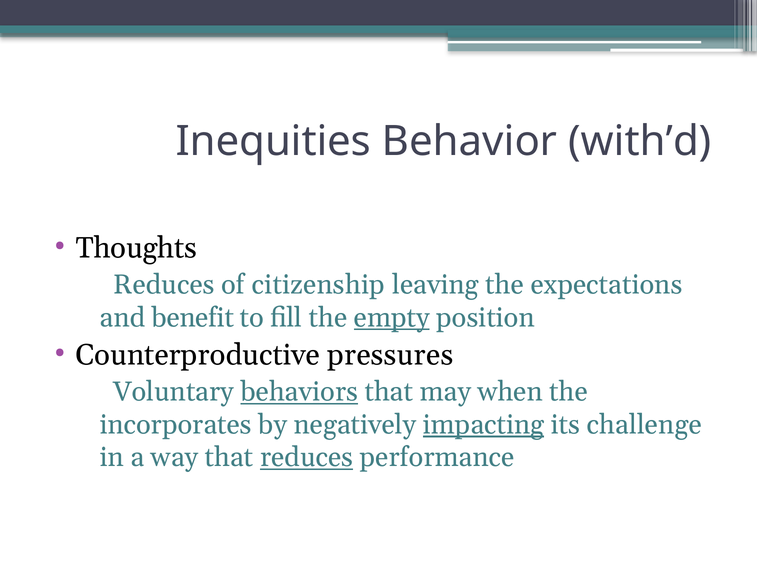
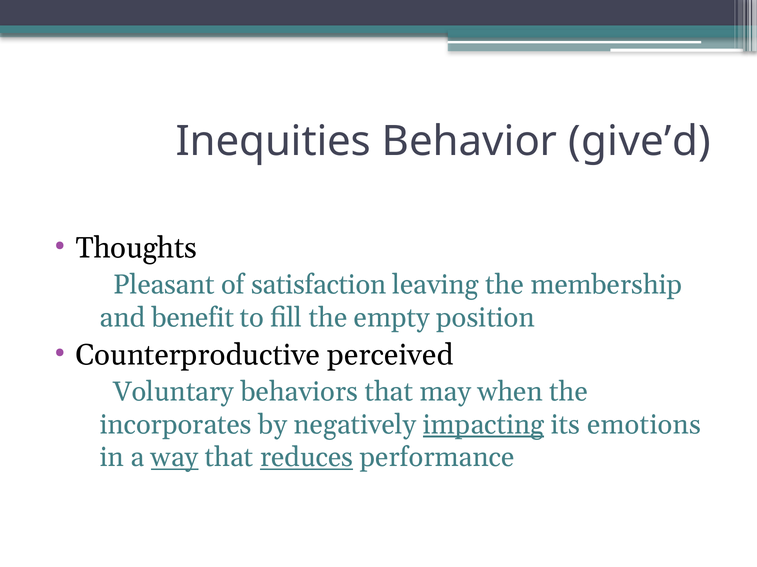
with’d: with’d -> give’d
Reduces at (164, 285): Reduces -> Pleasant
citizenship: citizenship -> satisfaction
expectations: expectations -> membership
empty underline: present -> none
pressures: pressures -> perceived
behaviors underline: present -> none
challenge: challenge -> emotions
way underline: none -> present
